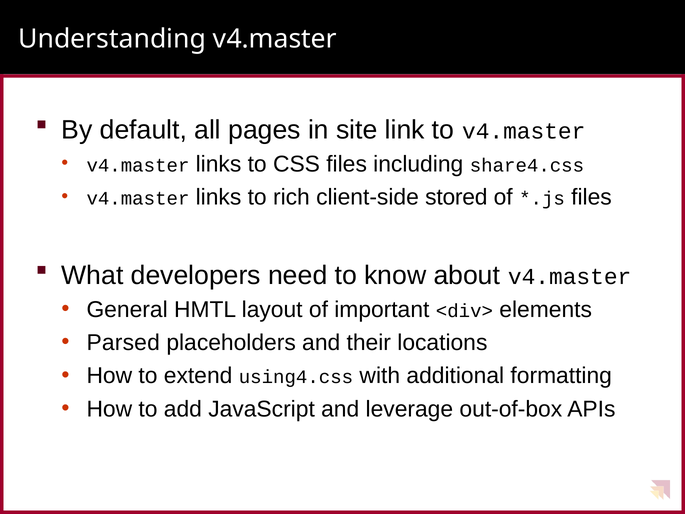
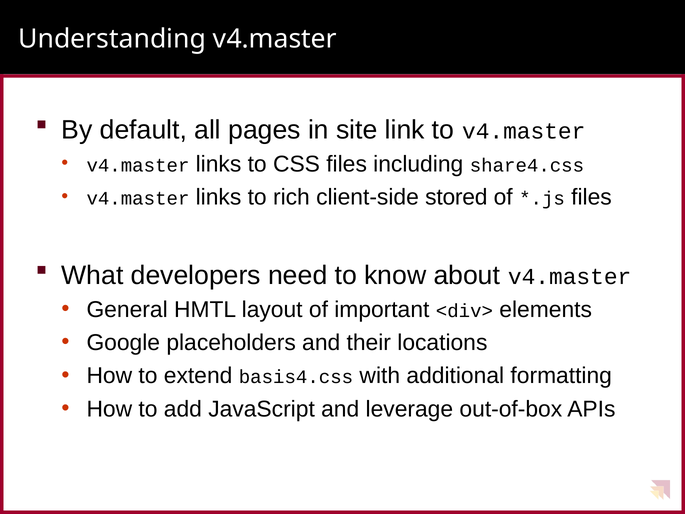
Parsed: Parsed -> Google
using4.css: using4.css -> basis4.css
